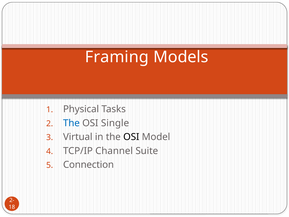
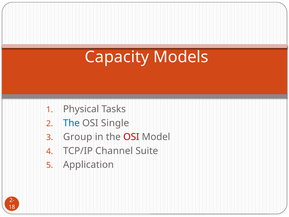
Framing: Framing -> Capacity
Virtual: Virtual -> Group
OSI at (131, 137) colour: black -> red
Connection: Connection -> Application
